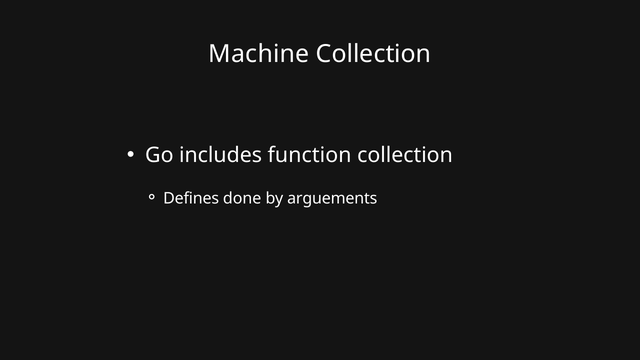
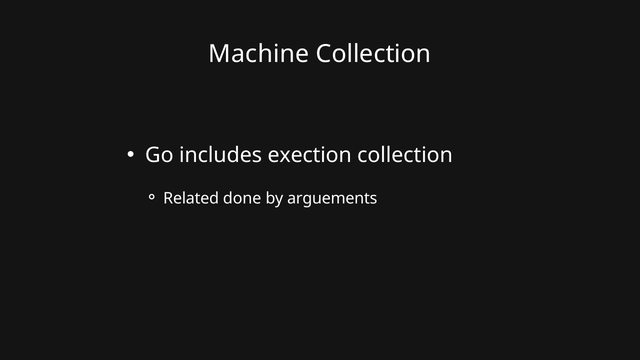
function: function -> exection
Defines: Defines -> Related
